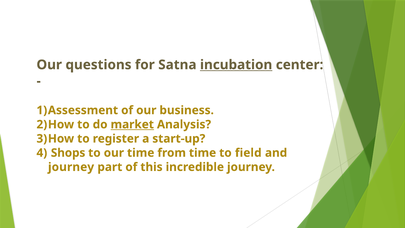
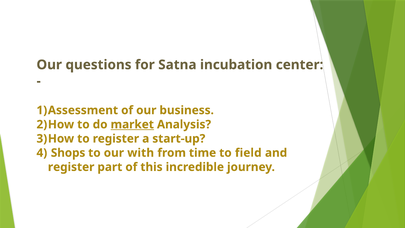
incubation underline: present -> none
our time: time -> with
journey at (71, 167): journey -> register
